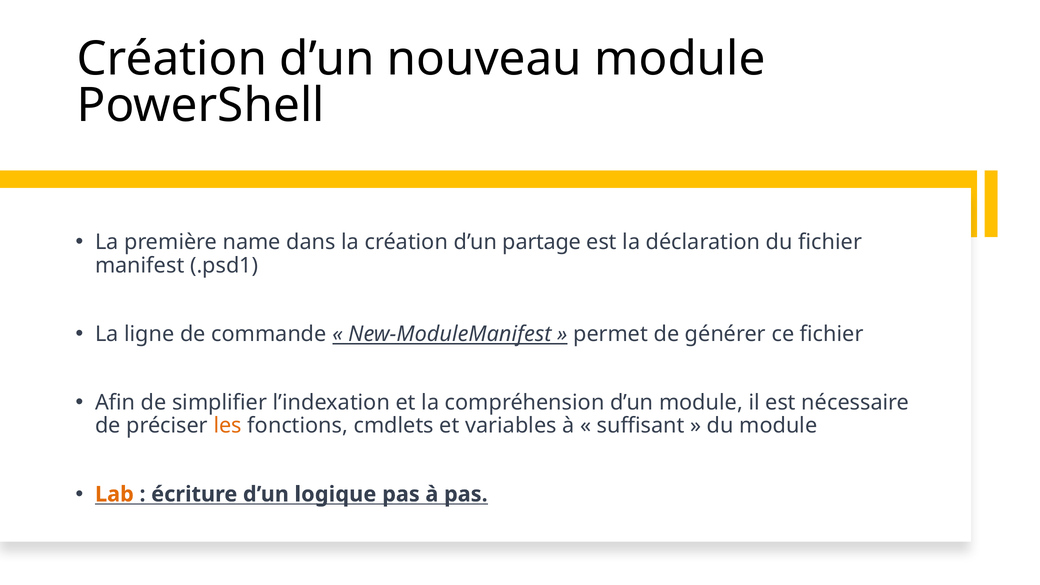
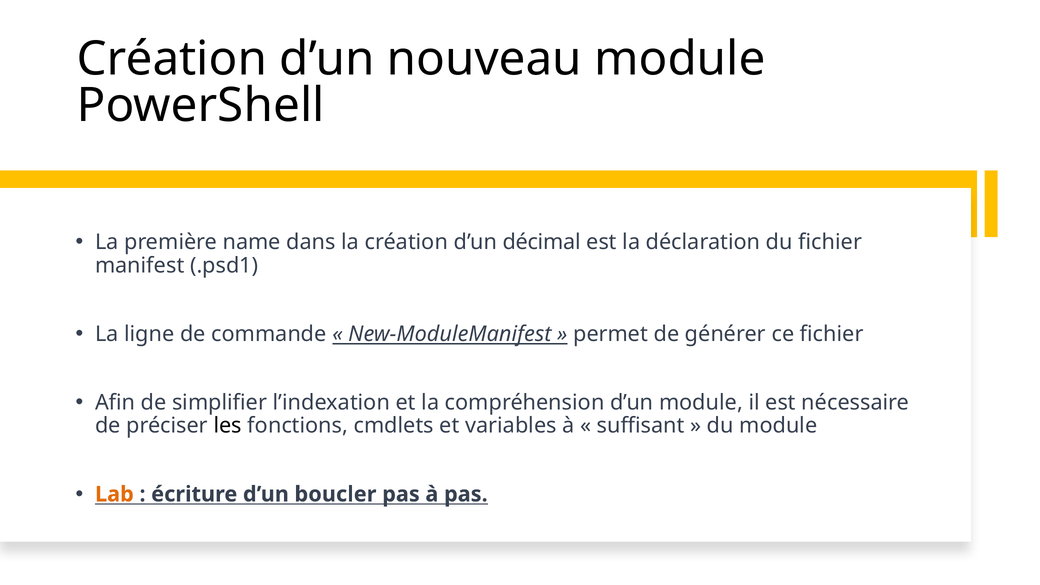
partage: partage -> décimal
les colour: orange -> black
logique: logique -> boucler
